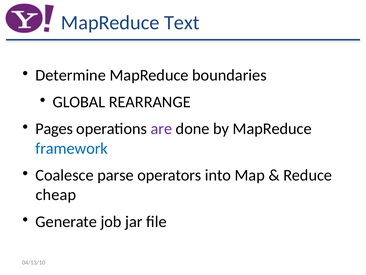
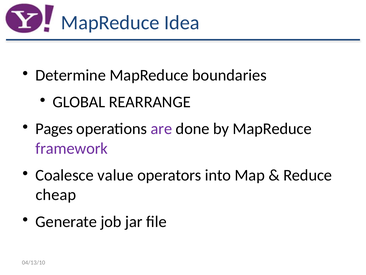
Text: Text -> Idea
framework colour: blue -> purple
parse: parse -> value
